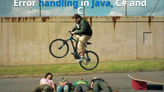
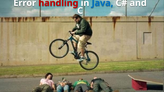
handling colour: blue -> red
